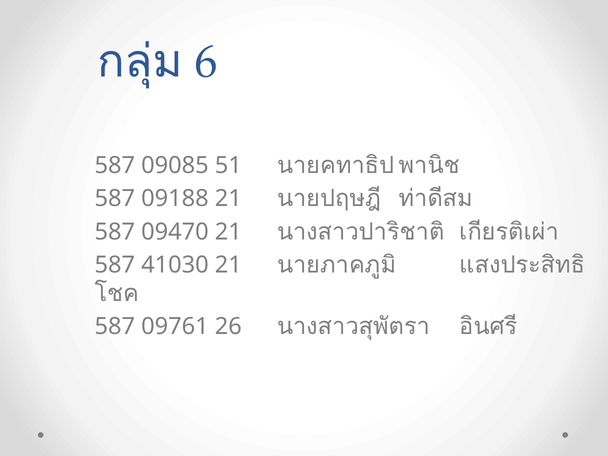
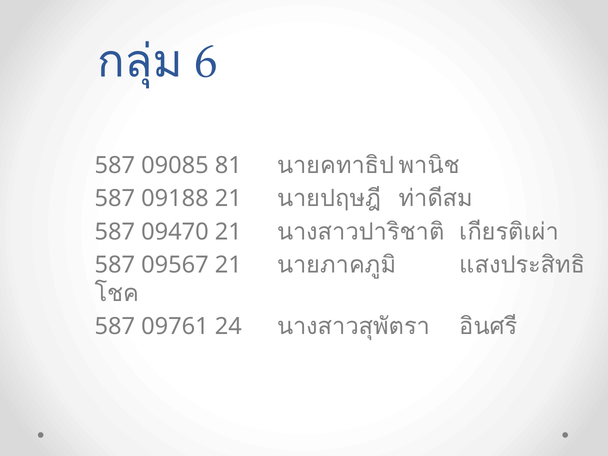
51: 51 -> 81
41030: 41030 -> 09567
26: 26 -> 24
